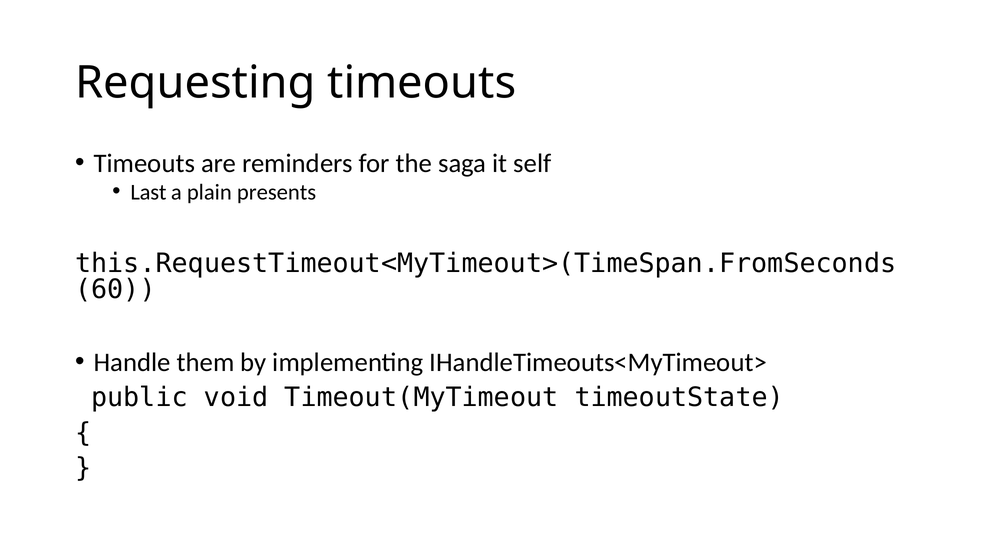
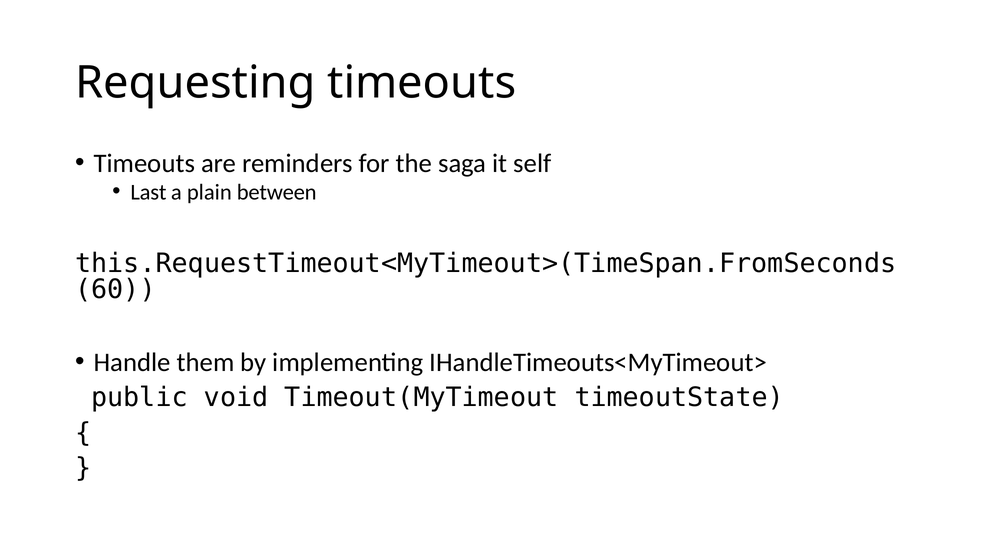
presents: presents -> between
